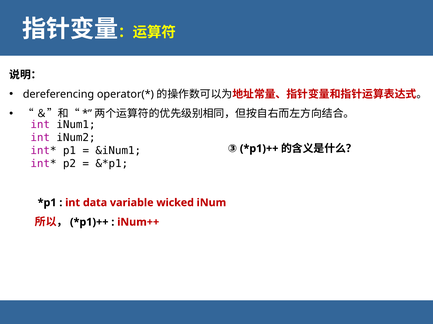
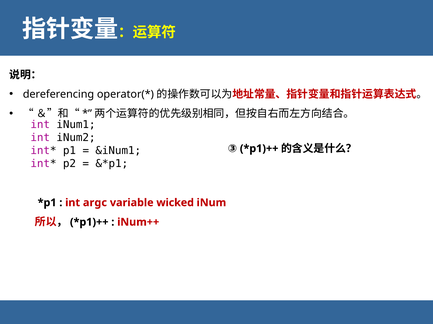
data: data -> argc
